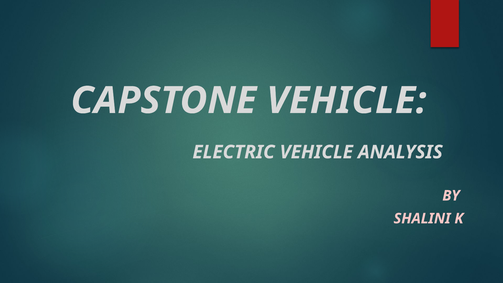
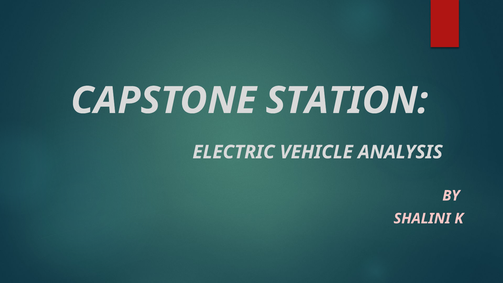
CAPSTONE VEHICLE: VEHICLE -> STATION
